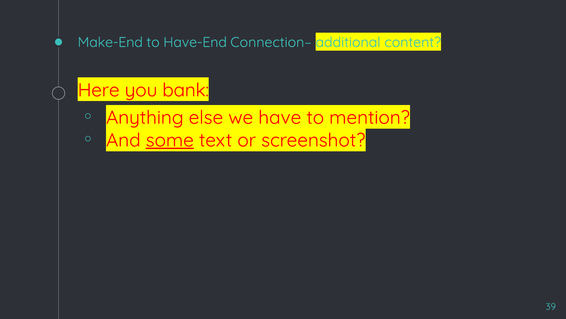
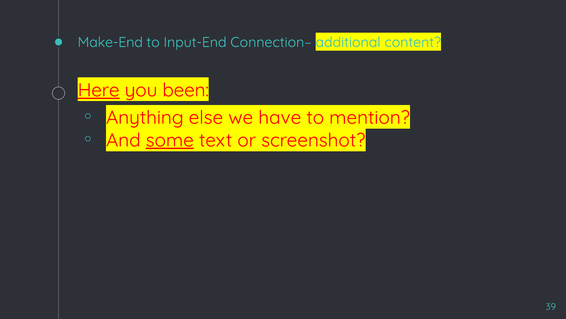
Have-End: Have-End -> Input-End
Here underline: none -> present
bank: bank -> been
